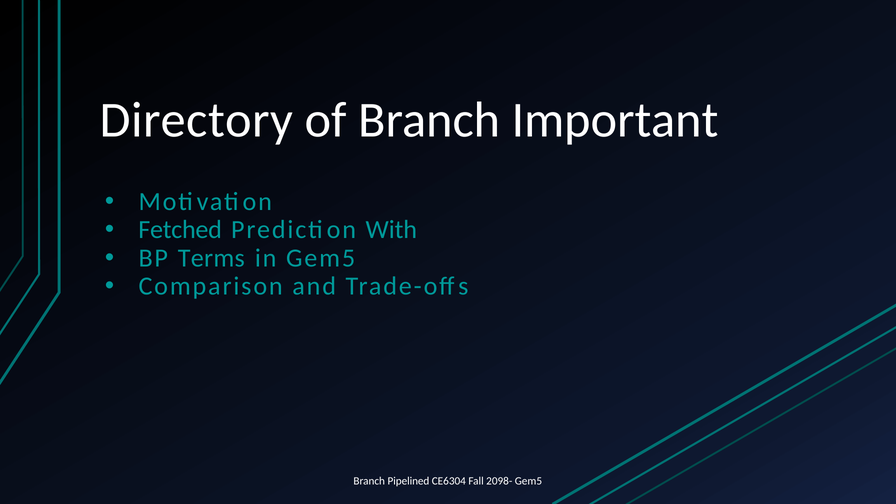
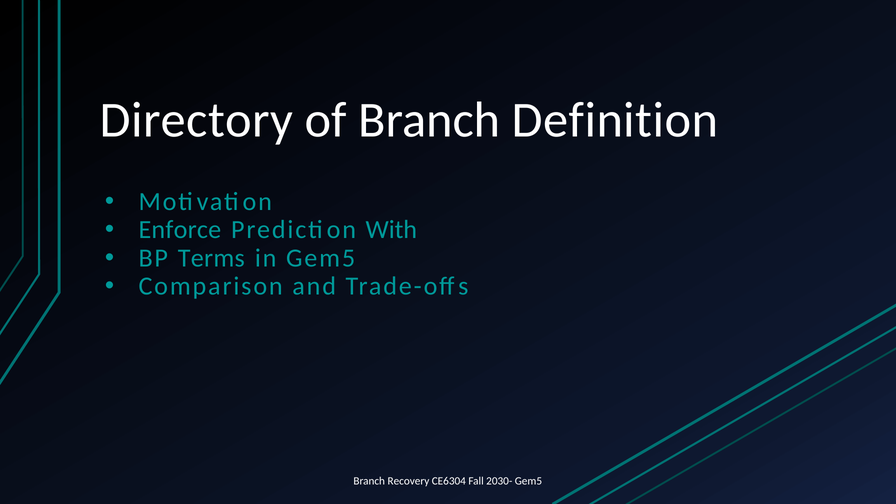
Important: Important -> Definition
Fetched: Fetched -> Enforce
Pipelined: Pipelined -> Recovery
2098-: 2098- -> 2030-
